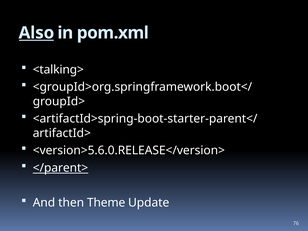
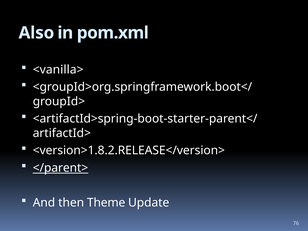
Also underline: present -> none
<talking>: <talking> -> <vanilla>
<version>5.6.0.RELEASE</version>: <version>5.6.0.RELEASE</version> -> <version>1.8.2.RELEASE</version>
